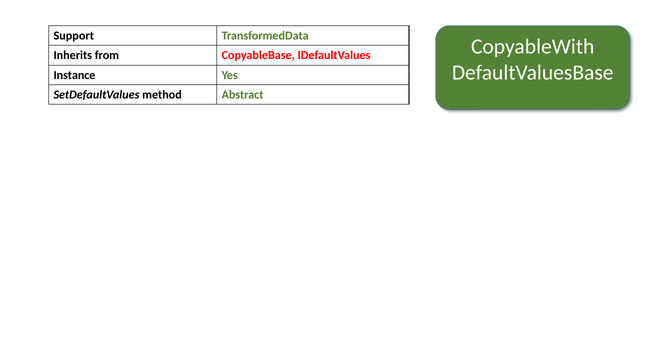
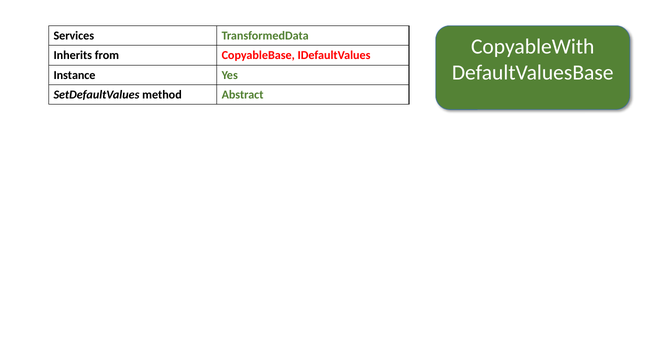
Support: Support -> Services
